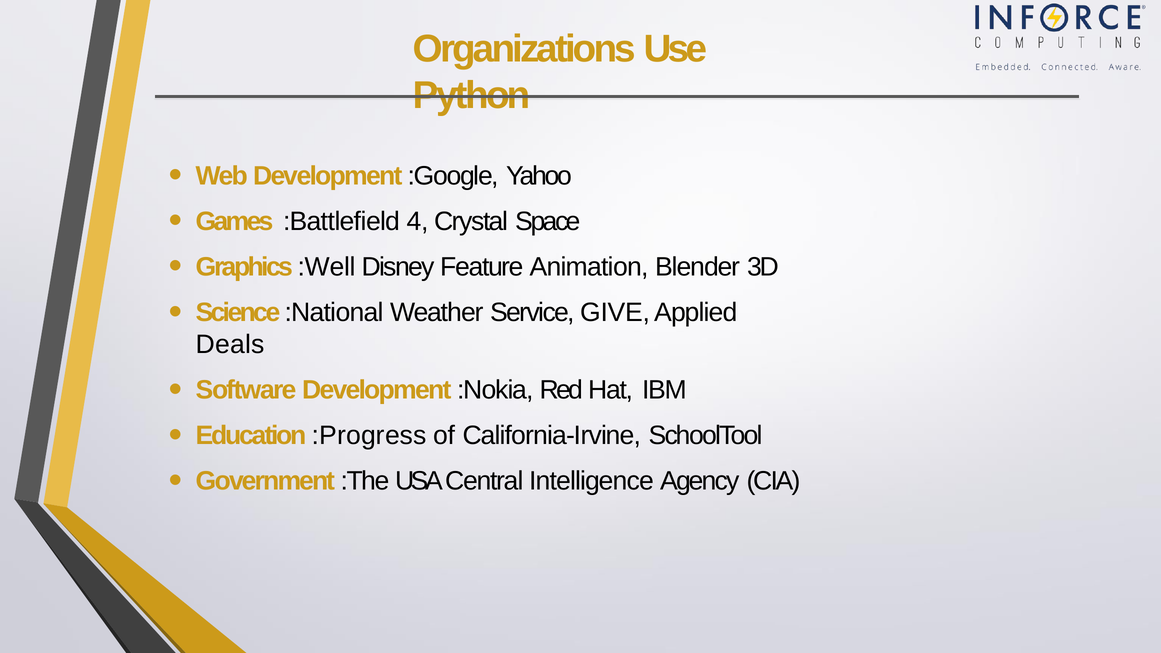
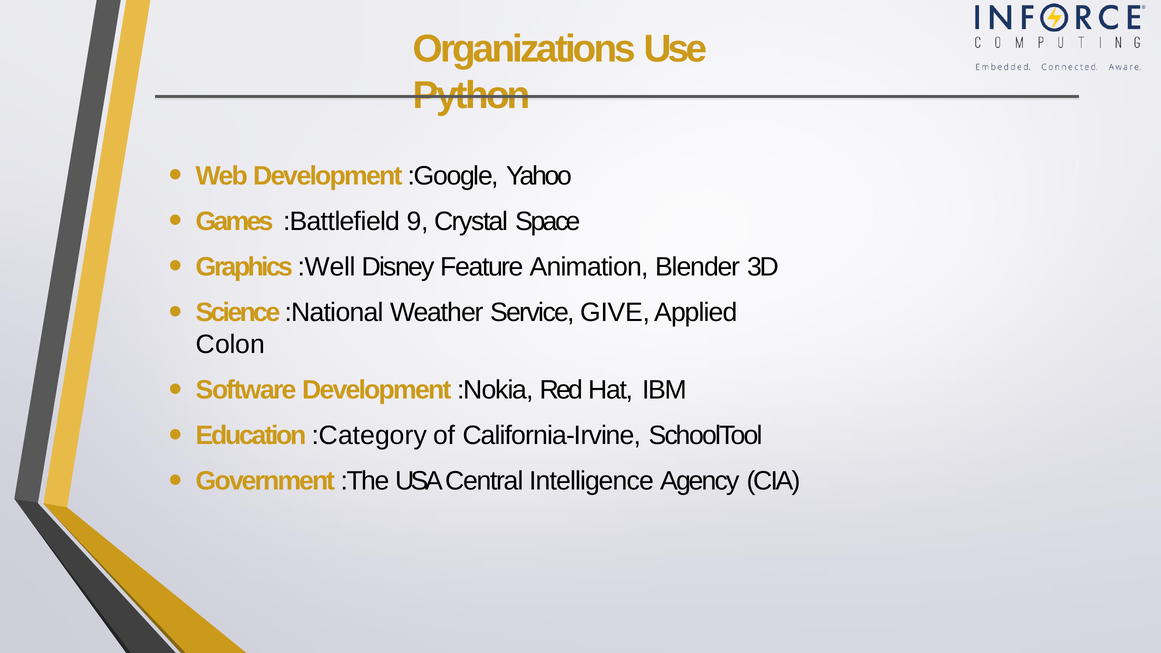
4: 4 -> 9
Deals: Deals -> Colon
:Progress: :Progress -> :Category
